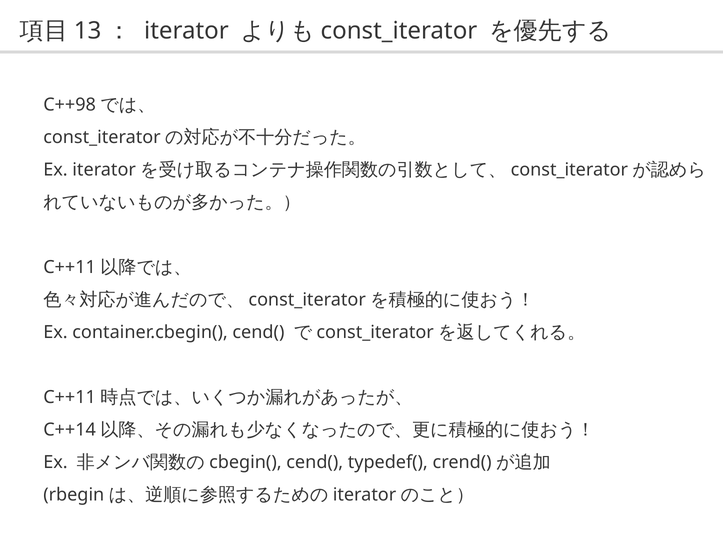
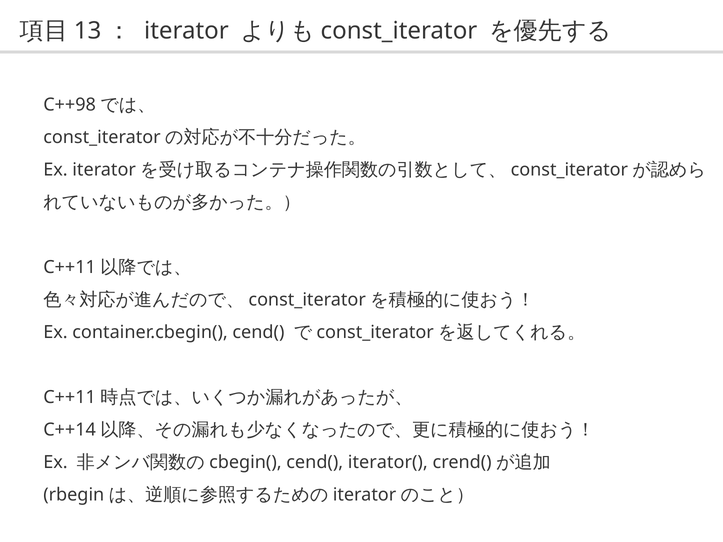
typedef(: typedef( -> iterator(
